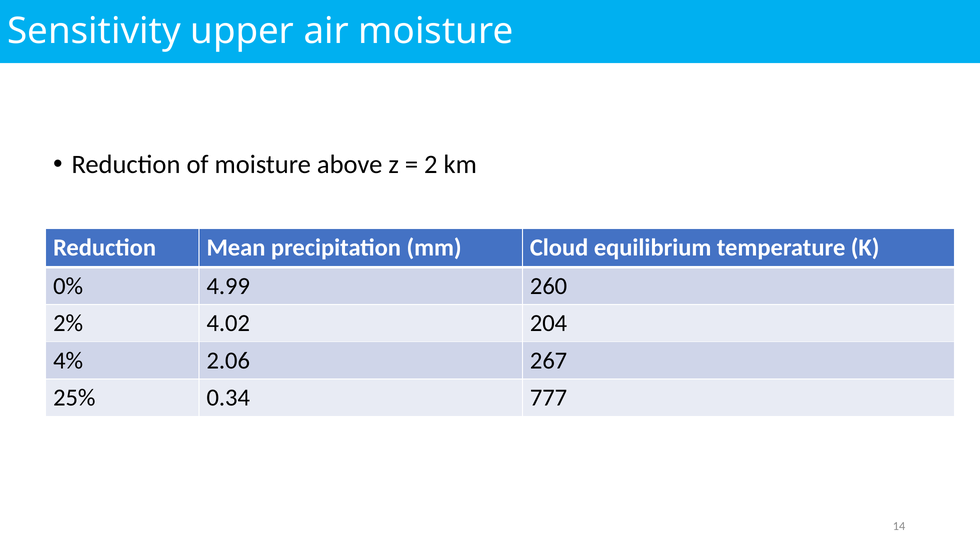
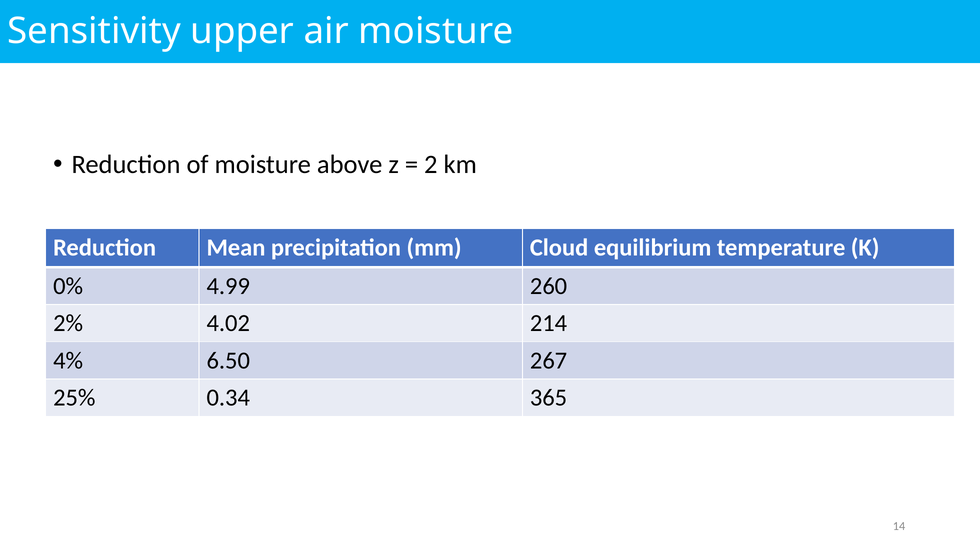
204: 204 -> 214
2.06: 2.06 -> 6.50
777: 777 -> 365
